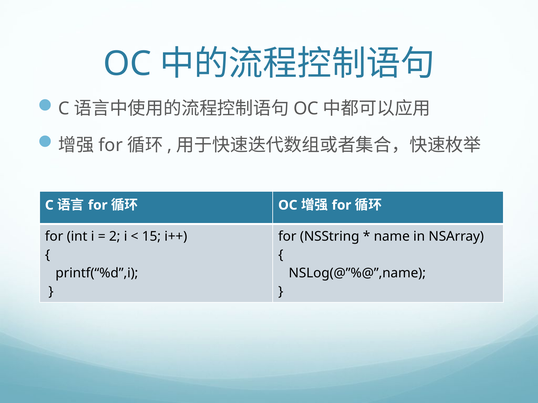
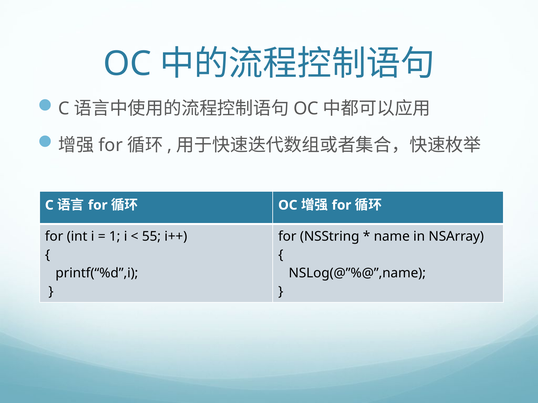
2: 2 -> 1
15: 15 -> 55
